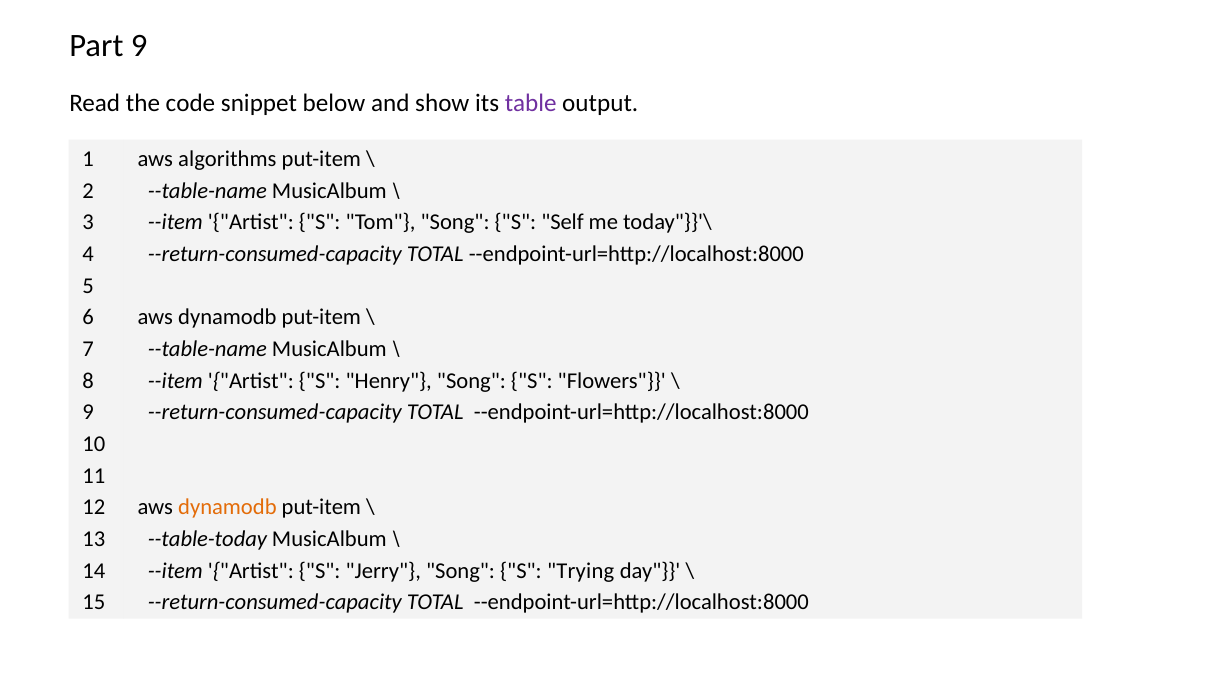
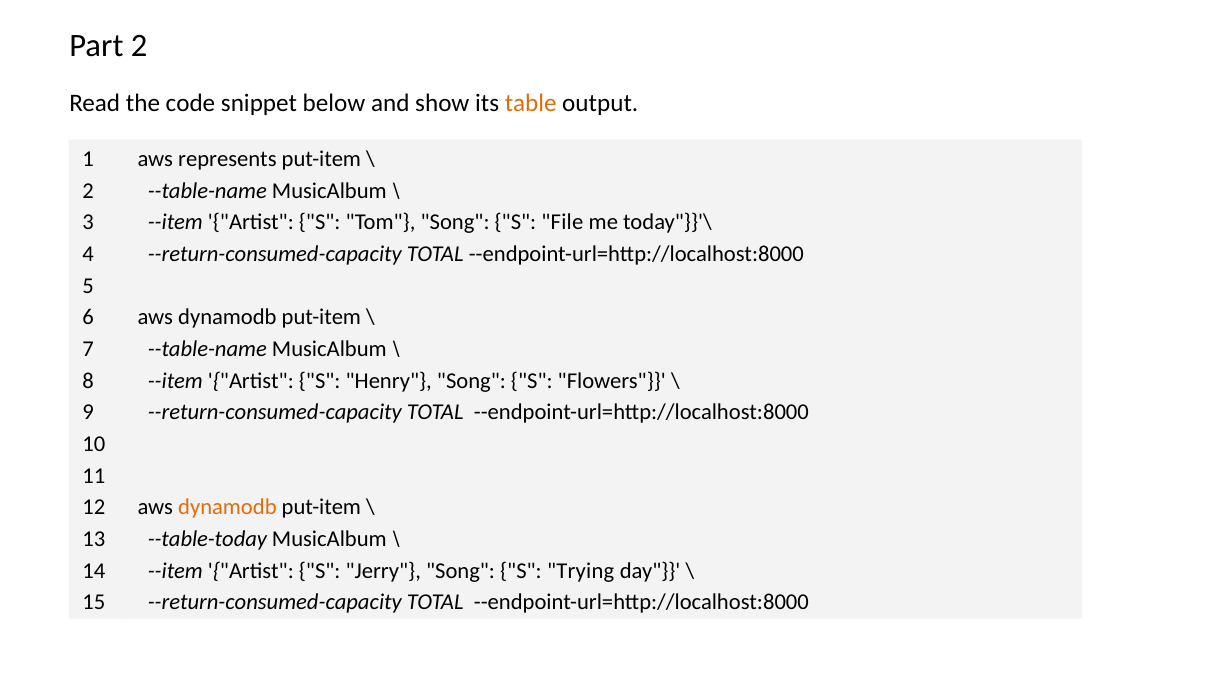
Part 9: 9 -> 2
table colour: purple -> orange
algorithms: algorithms -> represents
Self: Self -> File
